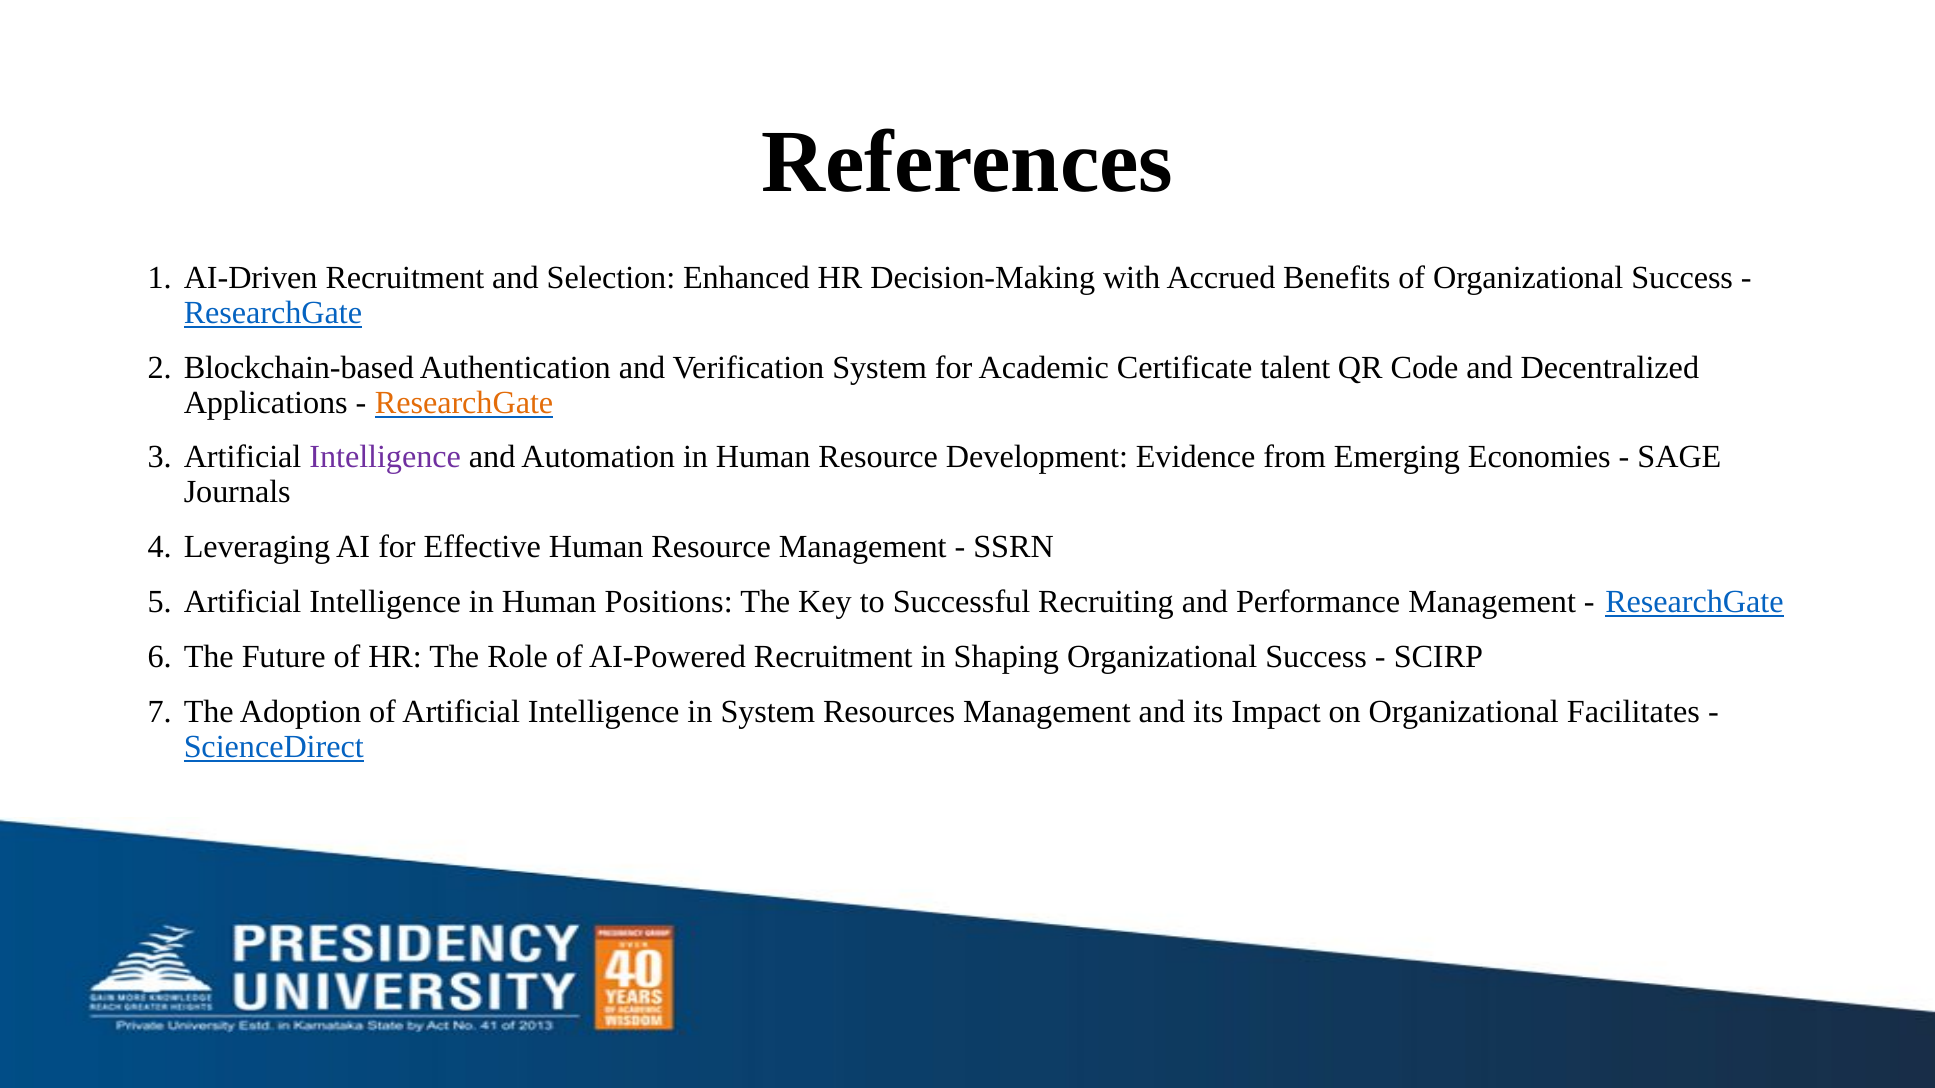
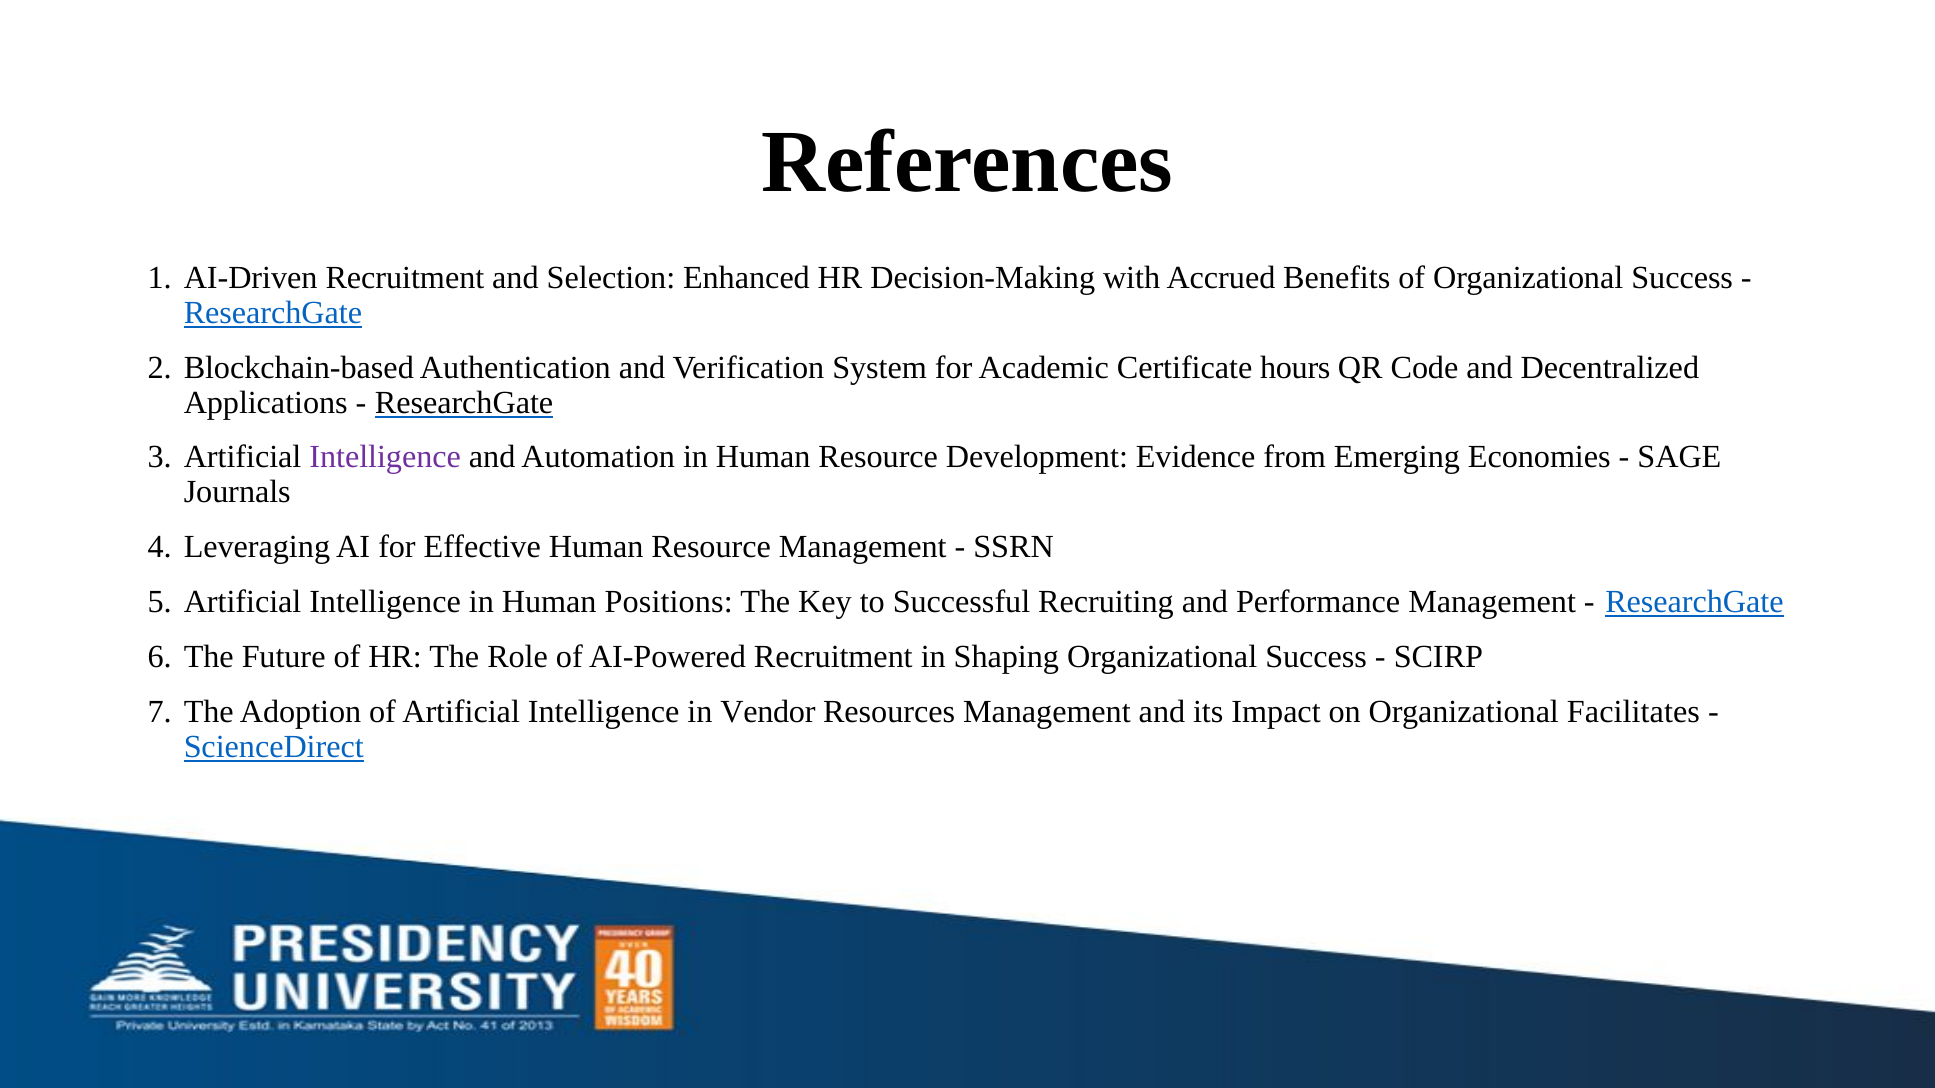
talent: talent -> hours
ResearchGate at (464, 403) colour: orange -> black
in System: System -> Vendor
